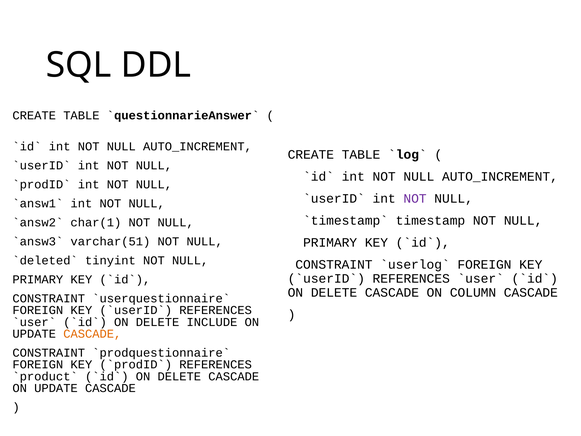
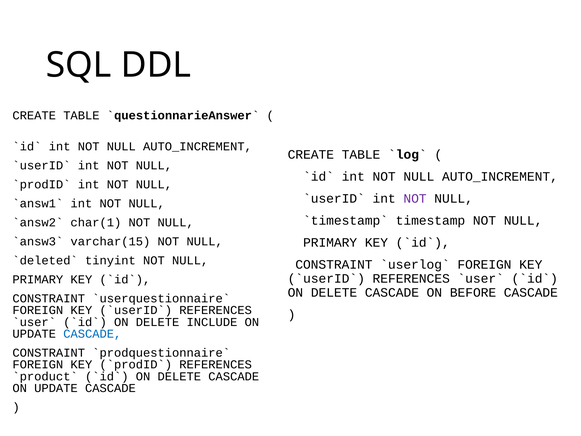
varchar(51: varchar(51 -> varchar(15
COLUMN: COLUMN -> BEFORE
CASCADE at (92, 334) colour: orange -> blue
